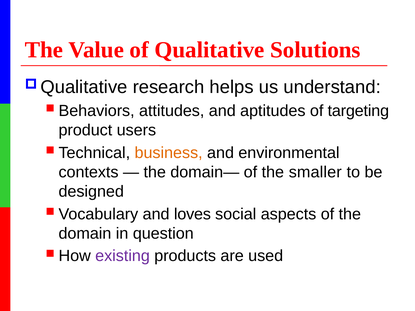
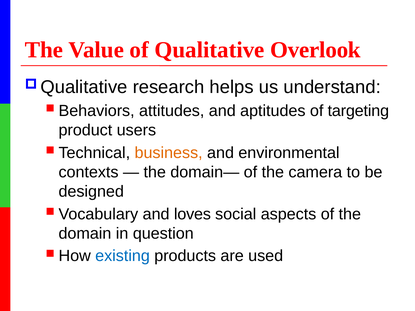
Solutions: Solutions -> Overlook
smaller: smaller -> camera
existing colour: purple -> blue
